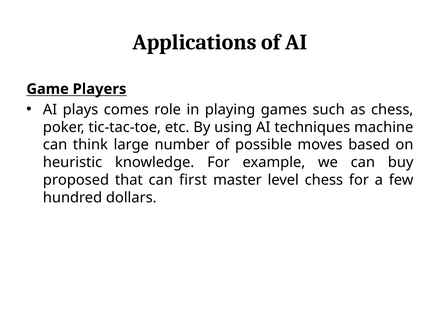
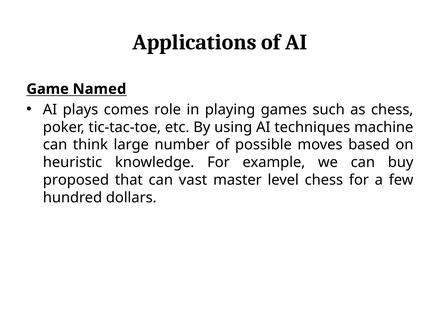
Players: Players -> Named
first: first -> vast
